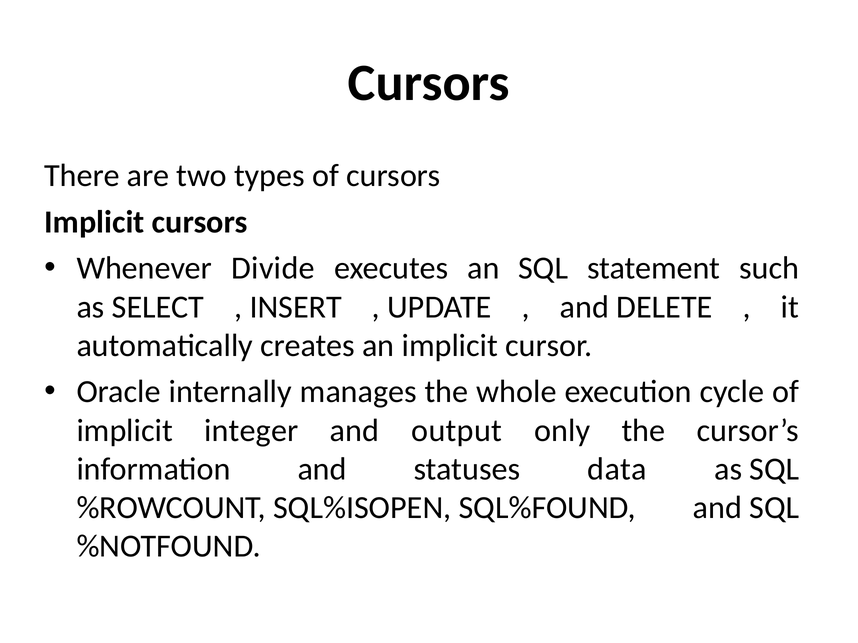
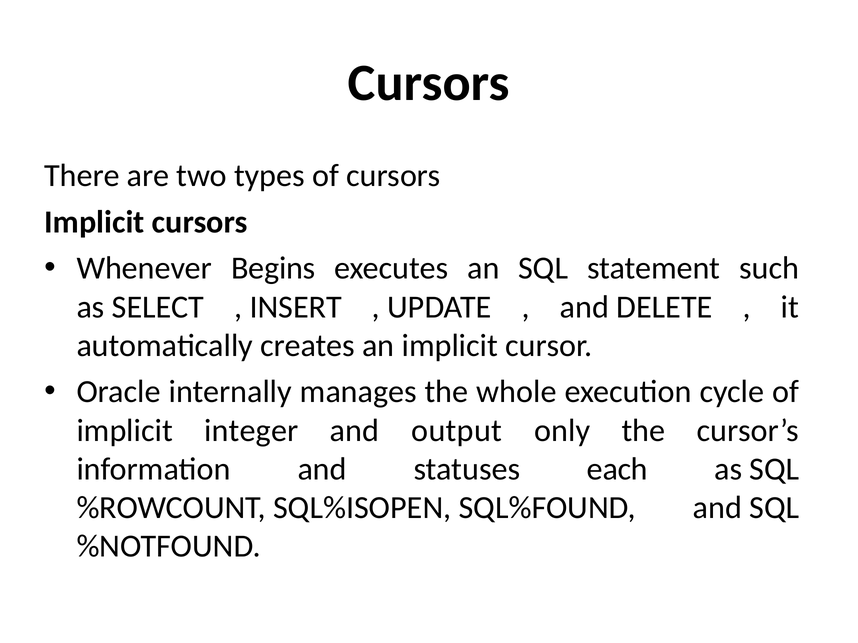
Divide: Divide -> Begins
data: data -> each
